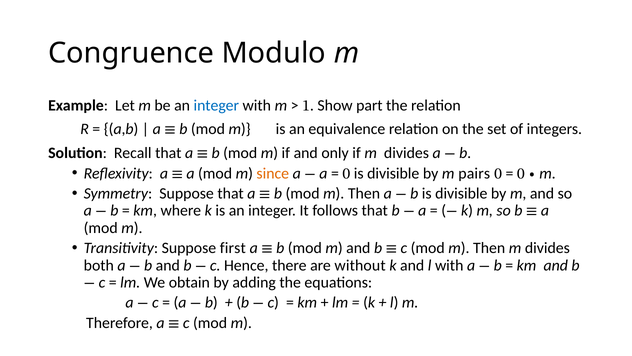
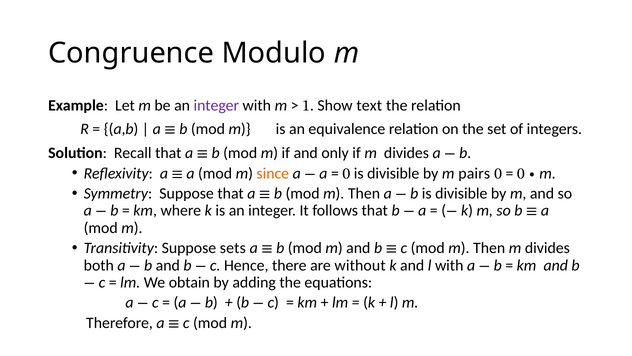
integer at (216, 105) colour: blue -> purple
part: part -> text
first: first -> sets
